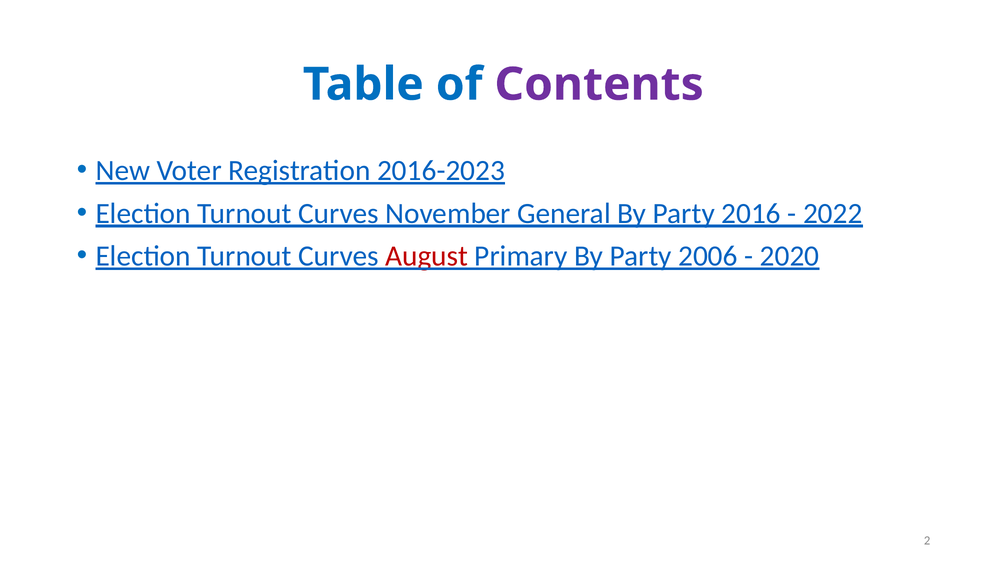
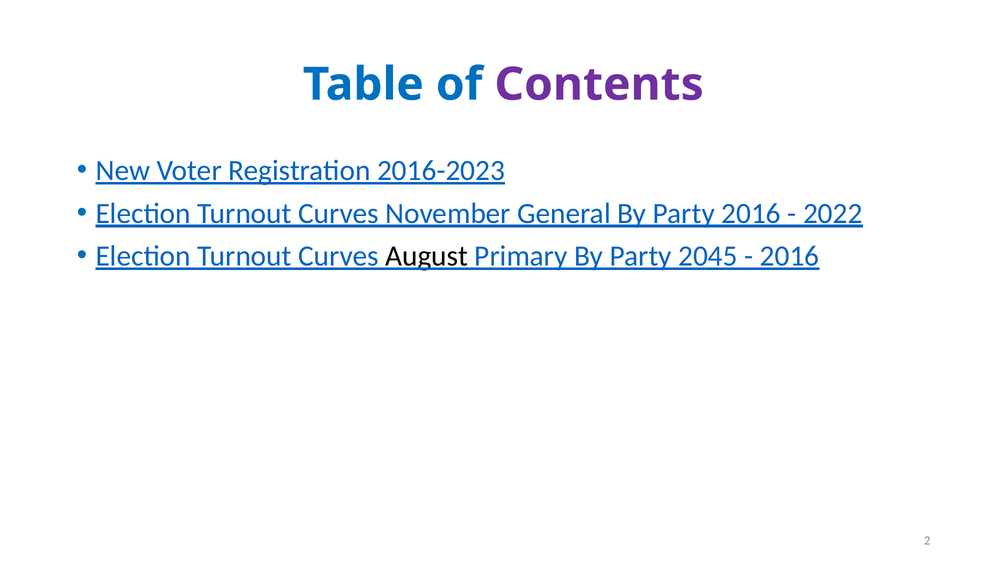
August colour: red -> black
2006: 2006 -> 2045
2020 at (790, 256): 2020 -> 2016
